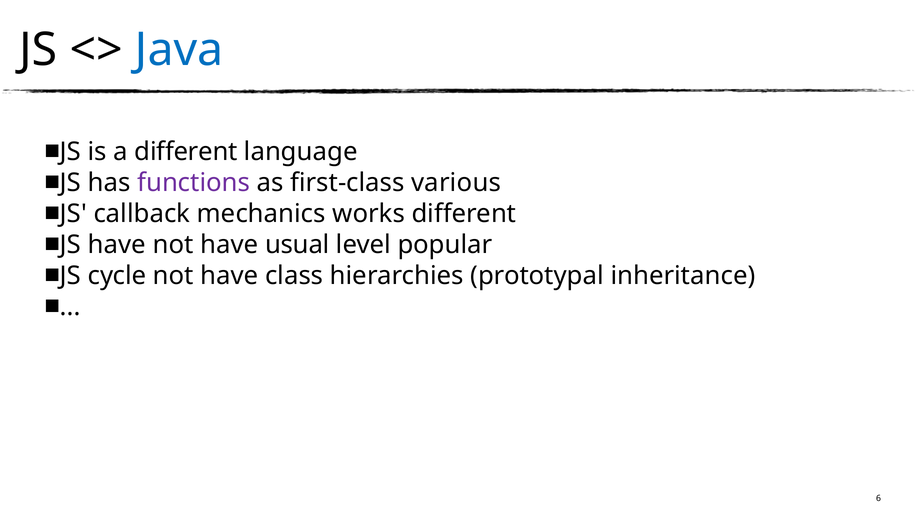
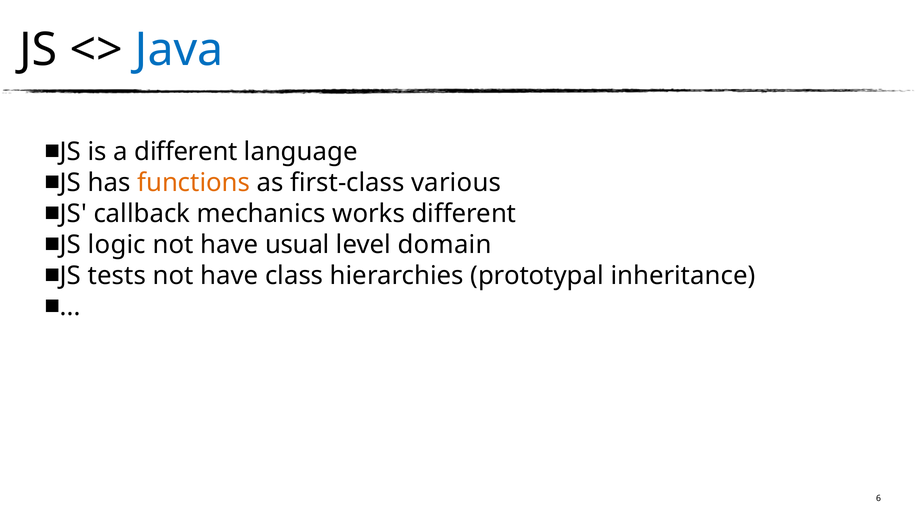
functions colour: purple -> orange
JS have: have -> logic
popular: popular -> domain
cycle: cycle -> tests
